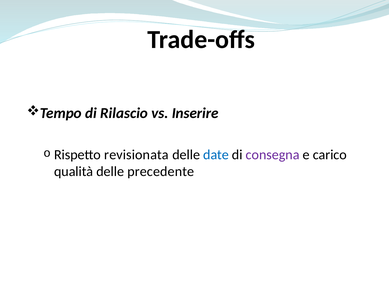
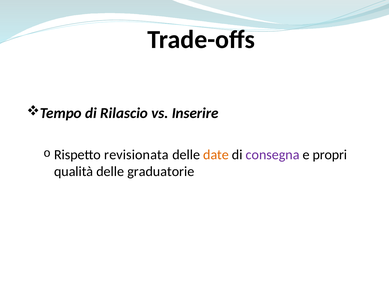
date colour: blue -> orange
carico: carico -> propri
precedente: precedente -> graduatorie
